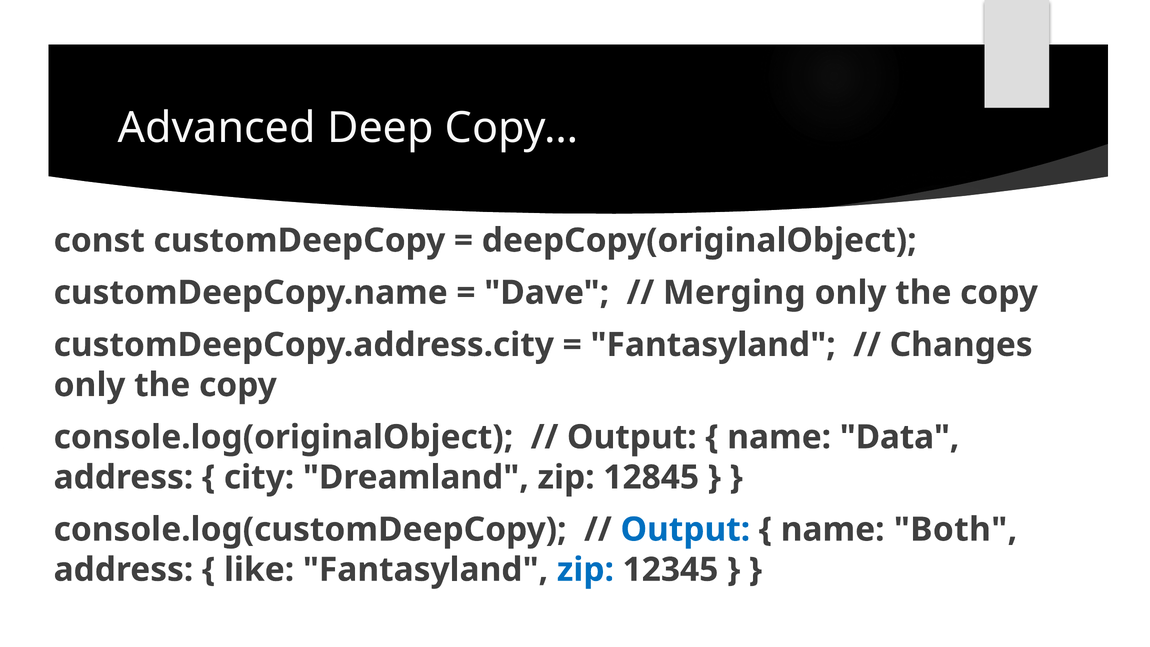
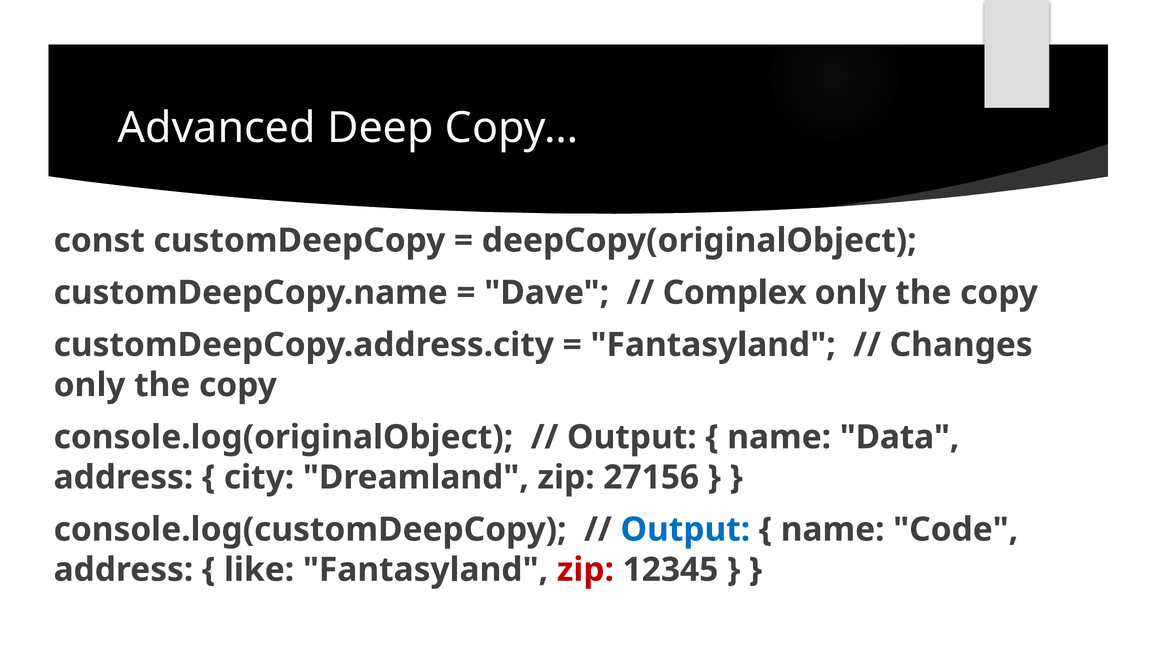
Merging: Merging -> Complex
12845: 12845 -> 27156
Both: Both -> Code
zip at (585, 570) colour: blue -> red
